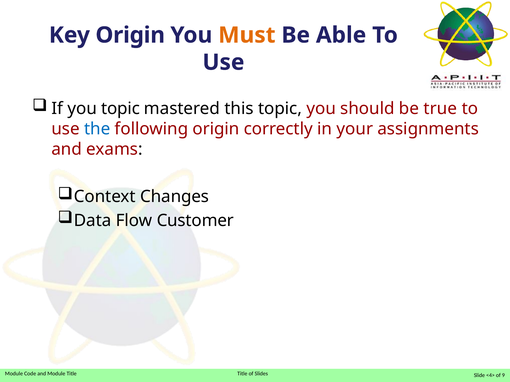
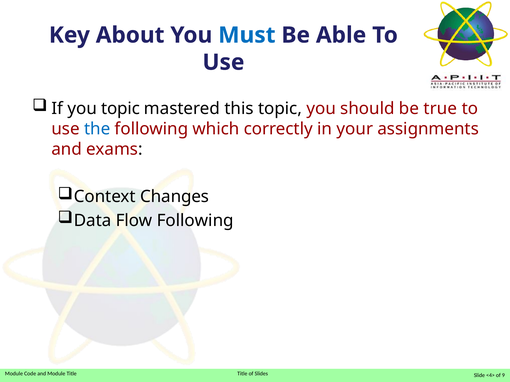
Key Origin: Origin -> About
Must colour: orange -> blue
following origin: origin -> which
Flow Customer: Customer -> Following
